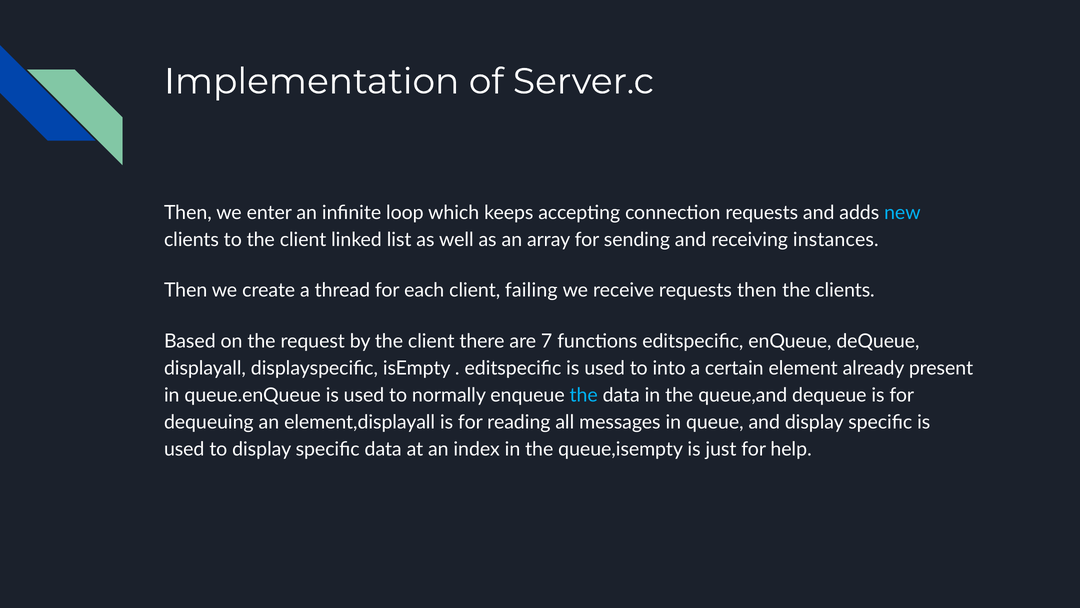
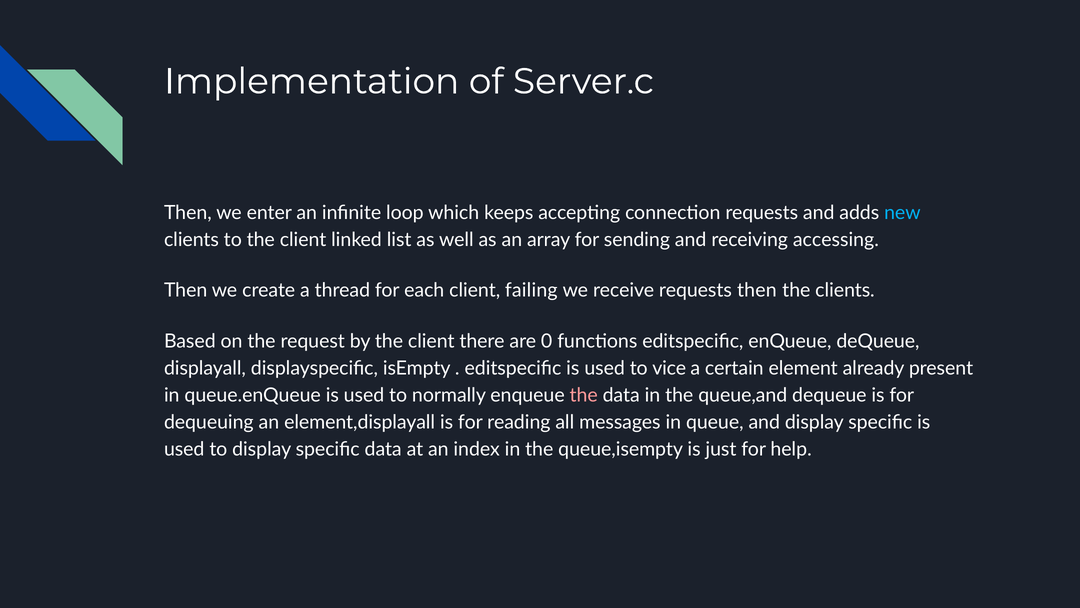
instances: instances -> accessing
7: 7 -> 0
into: into -> vice
the at (584, 395) colour: light blue -> pink
